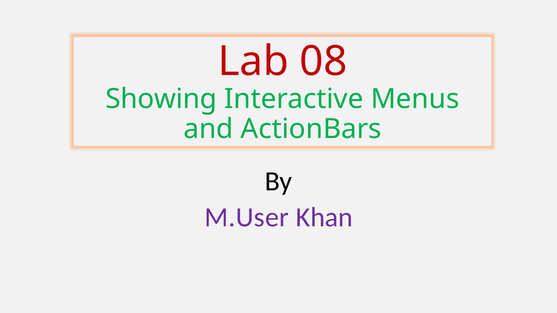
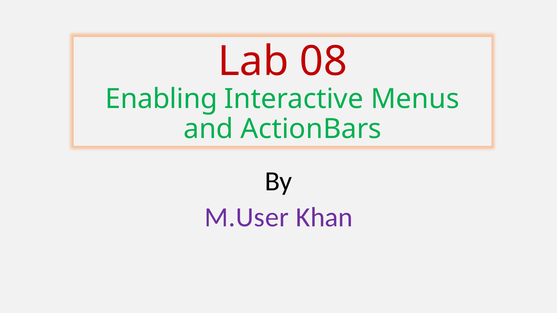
Showing: Showing -> Enabling
